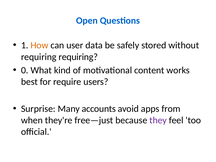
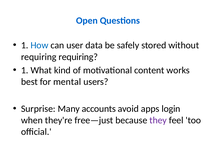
How colour: orange -> blue
0 at (25, 70): 0 -> 1
require: require -> mental
from: from -> login
